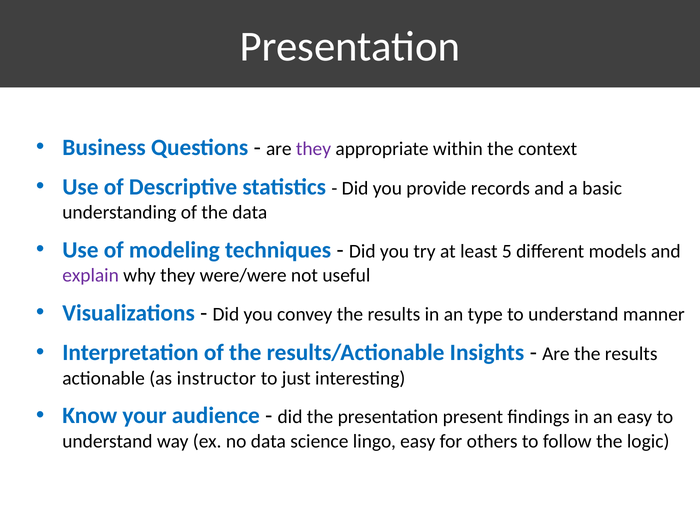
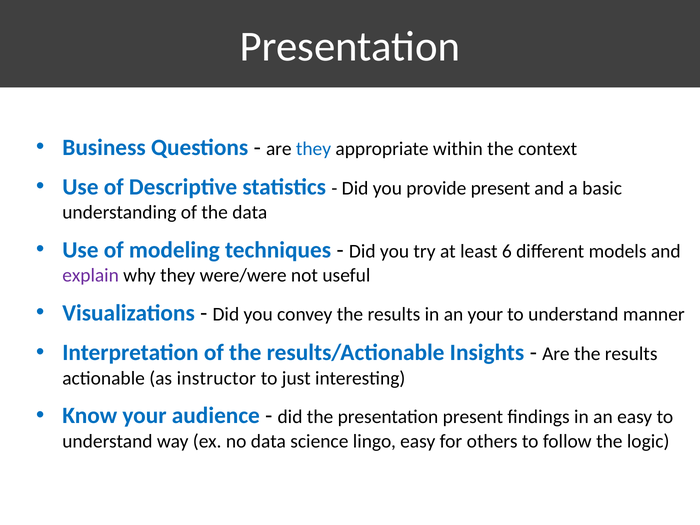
they at (313, 149) colour: purple -> blue
provide records: records -> present
5: 5 -> 6
an type: type -> your
